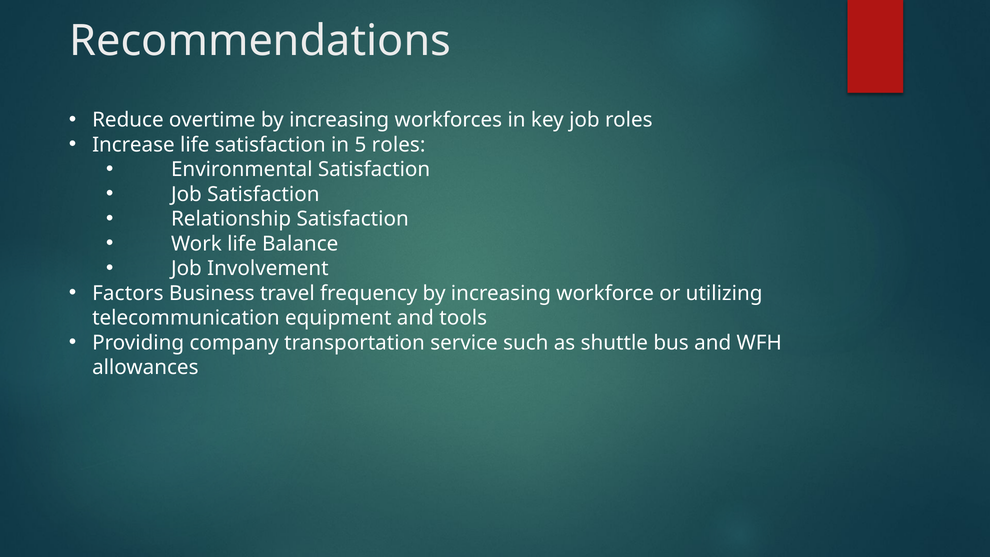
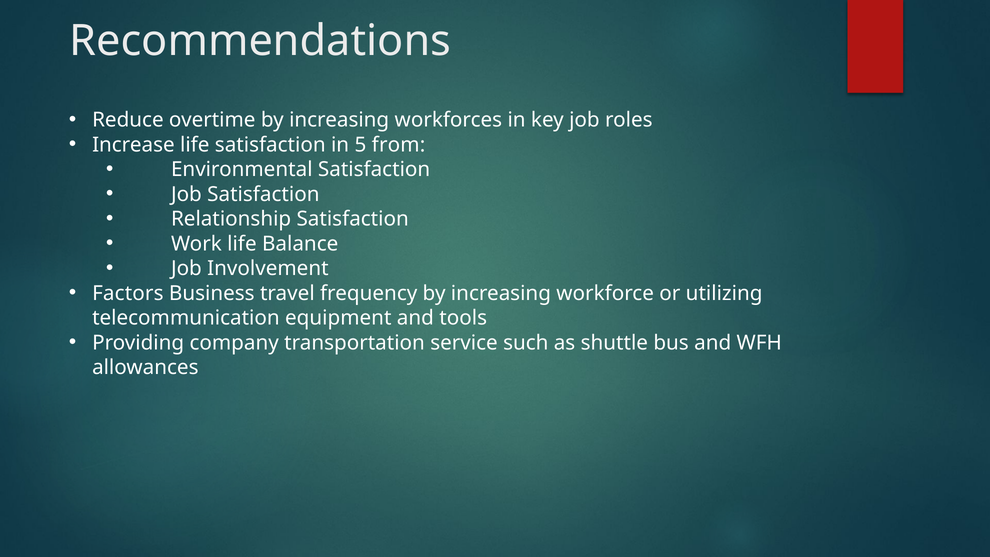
5 roles: roles -> from
